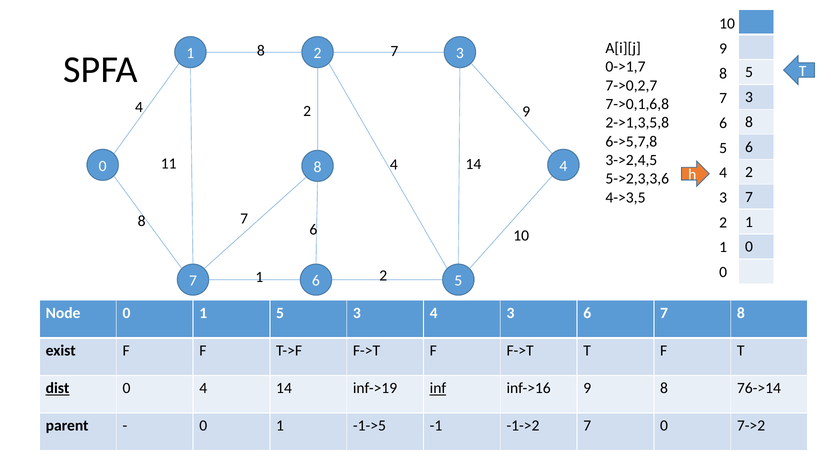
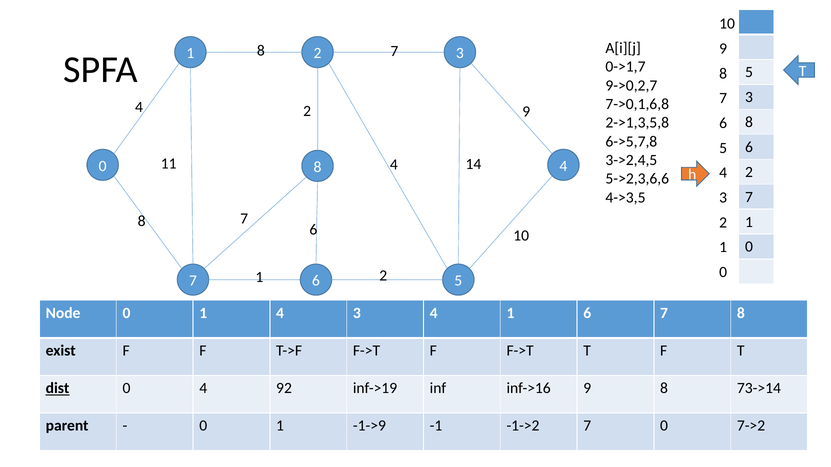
7->0,2,7: 7->0,2,7 -> 9->0,2,7
5->2,3,3,6: 5->2,3,3,6 -> 5->2,3,6,6
1 5: 5 -> 4
3 4 3: 3 -> 1
4 14: 14 -> 92
inf underline: present -> none
76->14: 76->14 -> 73->14
-1->5: -1->5 -> -1->9
